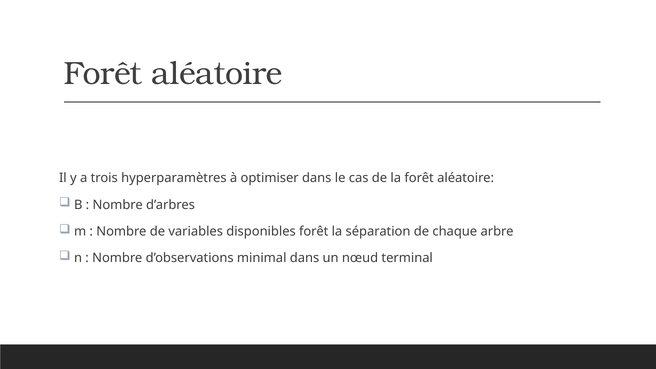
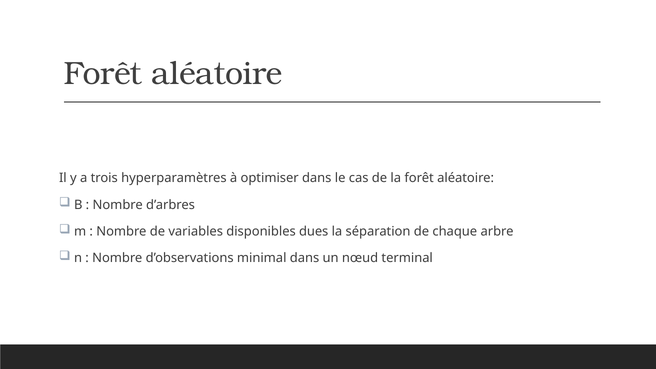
disponibles forêt: forêt -> dues
